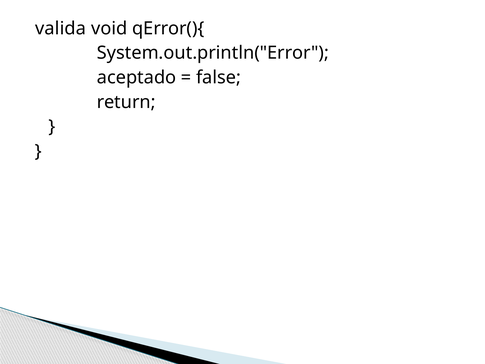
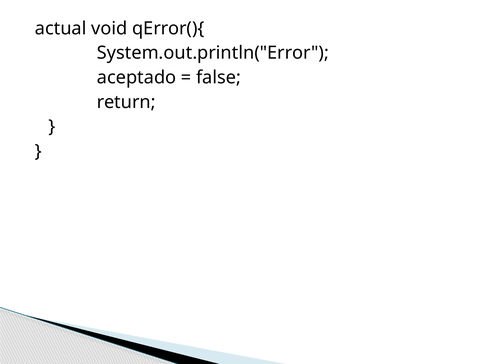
valida: valida -> actual
